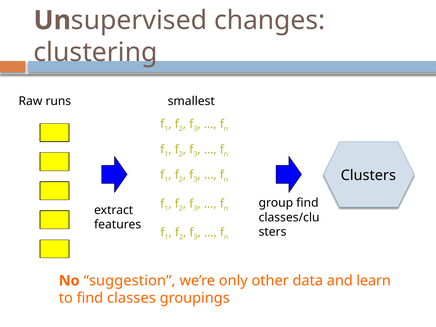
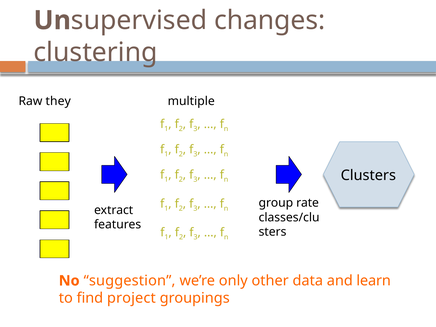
runs: runs -> they
smallest: smallest -> multiple
group find: find -> rate
classes: classes -> project
